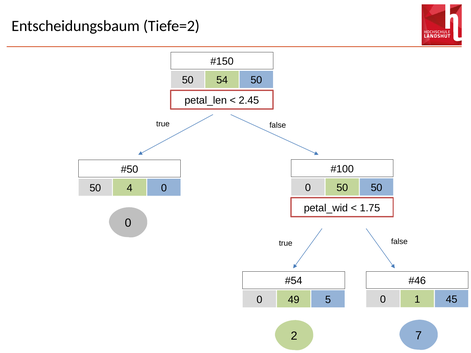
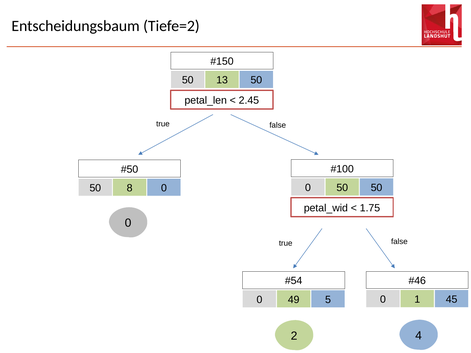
54: 54 -> 13
4: 4 -> 8
7: 7 -> 4
